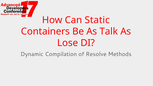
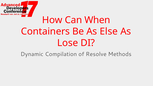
Static: Static -> When
Talk: Talk -> Else
